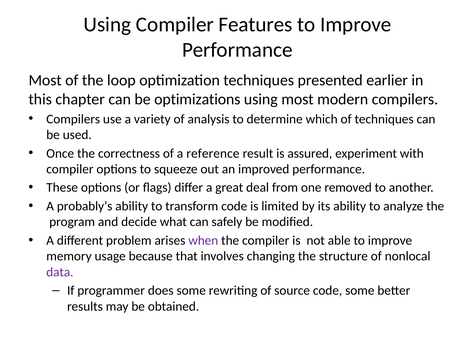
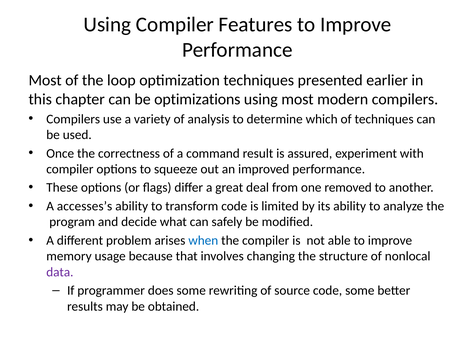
reference: reference -> command
probably’s: probably’s -> accesses’s
when colour: purple -> blue
